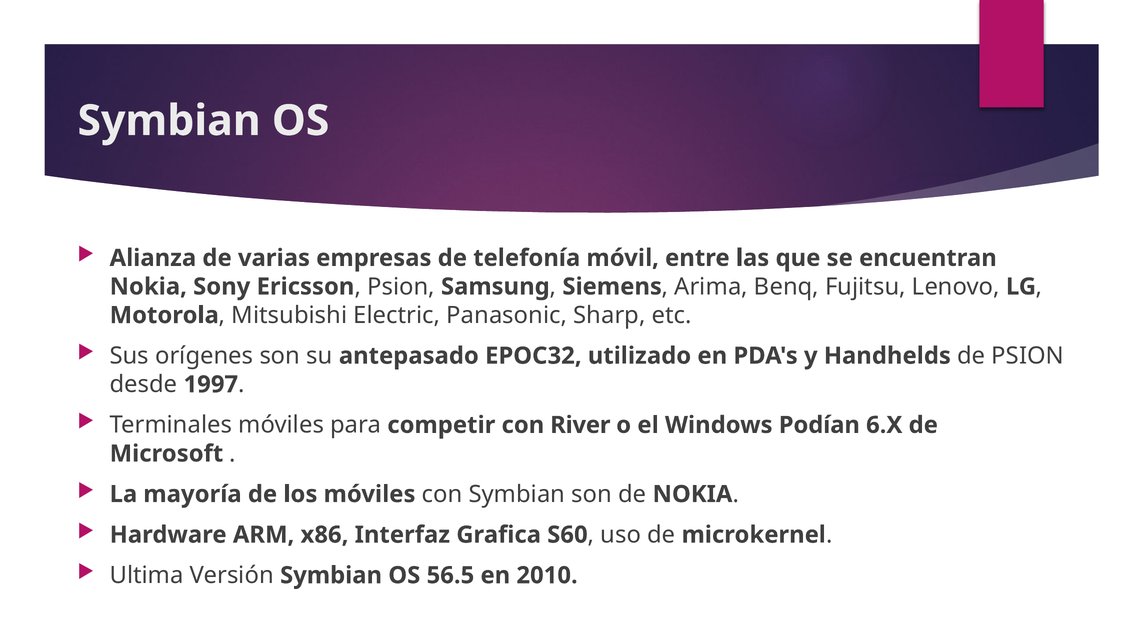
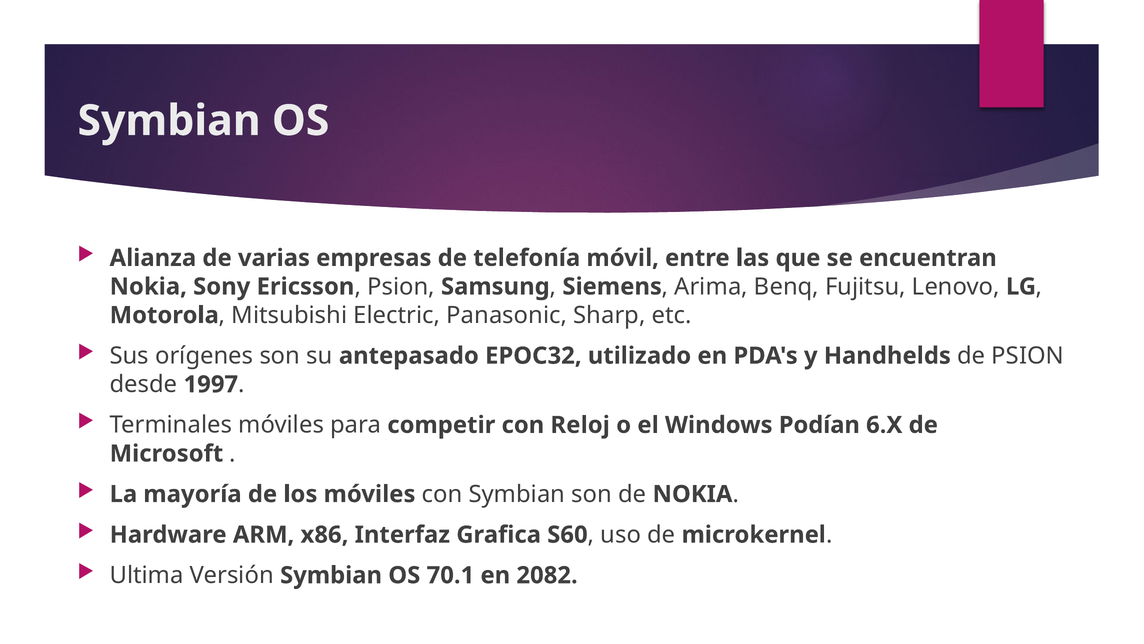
River: River -> Reloj
56.5: 56.5 -> 70.1
2010: 2010 -> 2082
